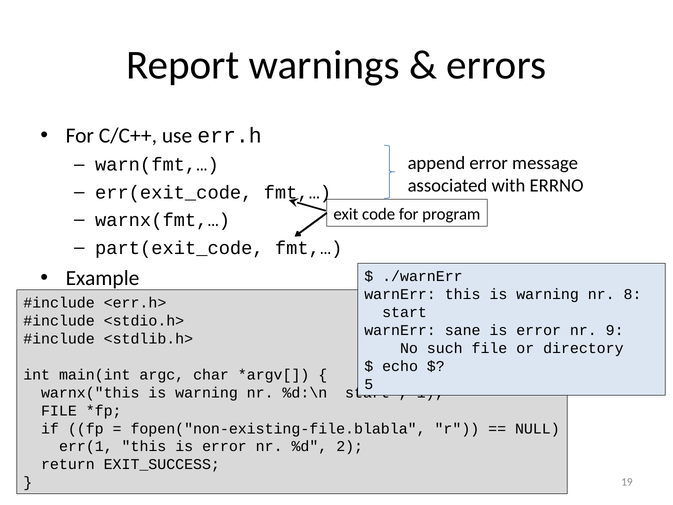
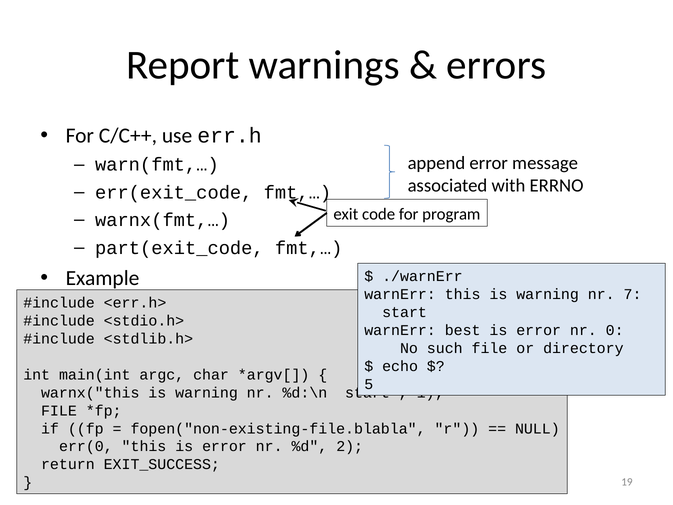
8: 8 -> 7
sane: sane -> best
9: 9 -> 0
err(1: err(1 -> err(0
